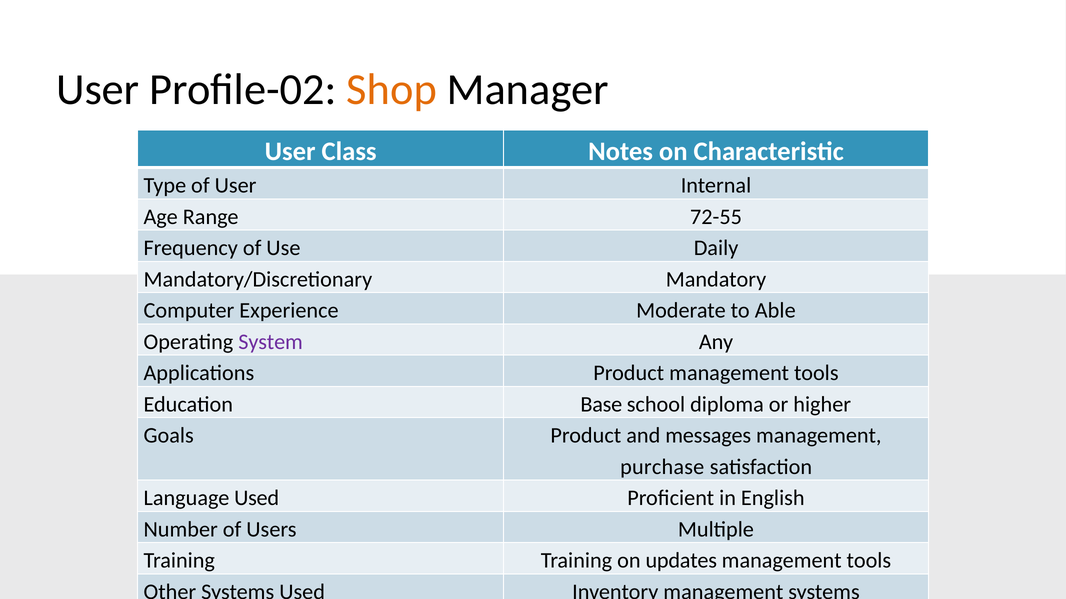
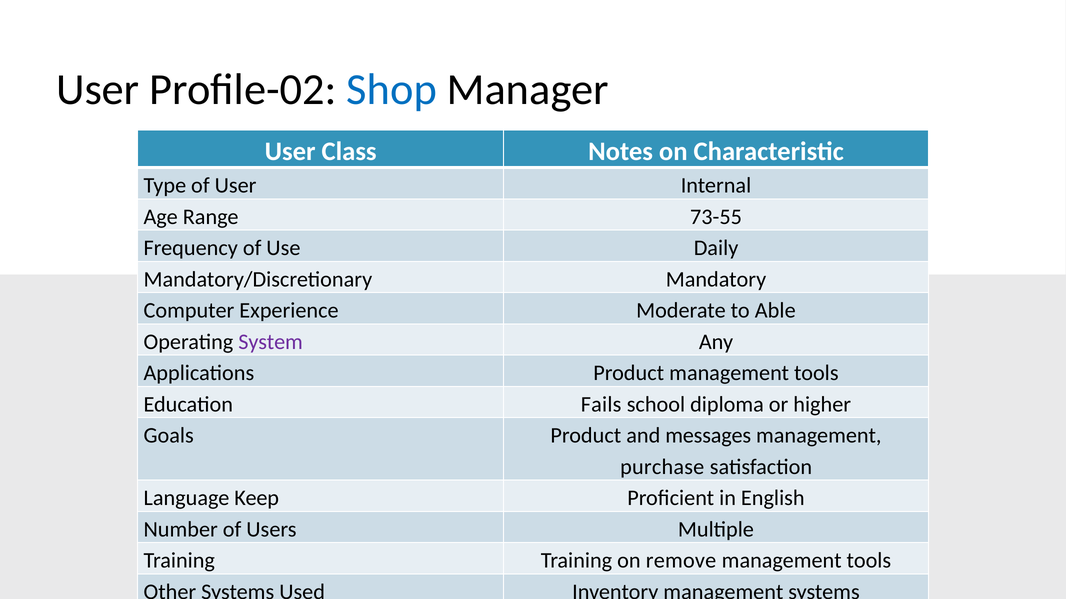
Shop colour: orange -> blue
72-55: 72-55 -> 73-55
Base: Base -> Fails
Language Used: Used -> Keep
updates: updates -> remove
